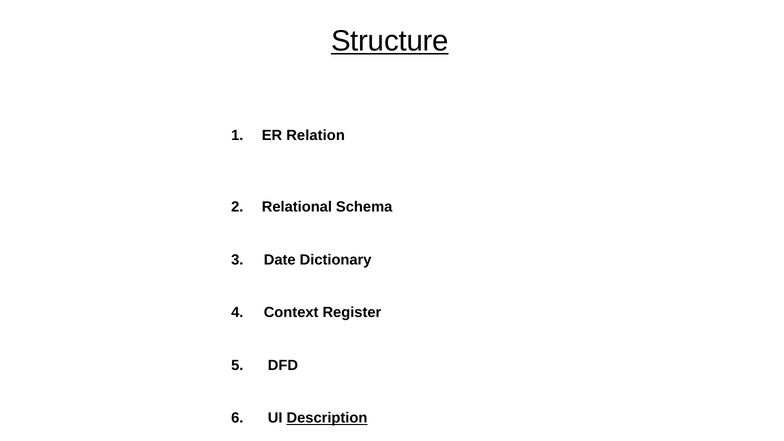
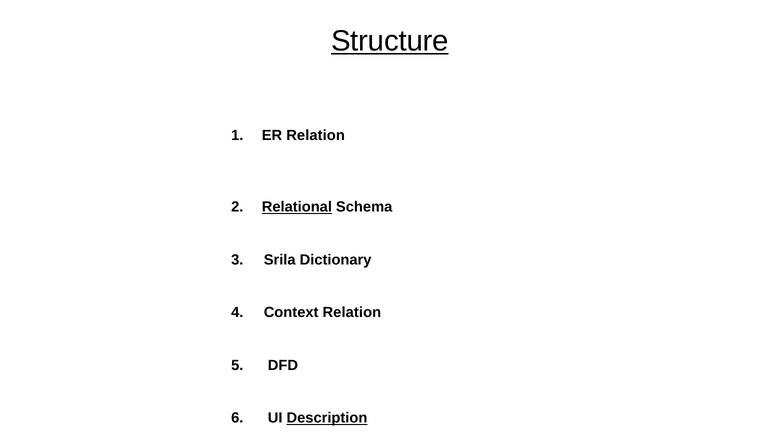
Relational underline: none -> present
Date: Date -> Srila
Context Register: Register -> Relation
